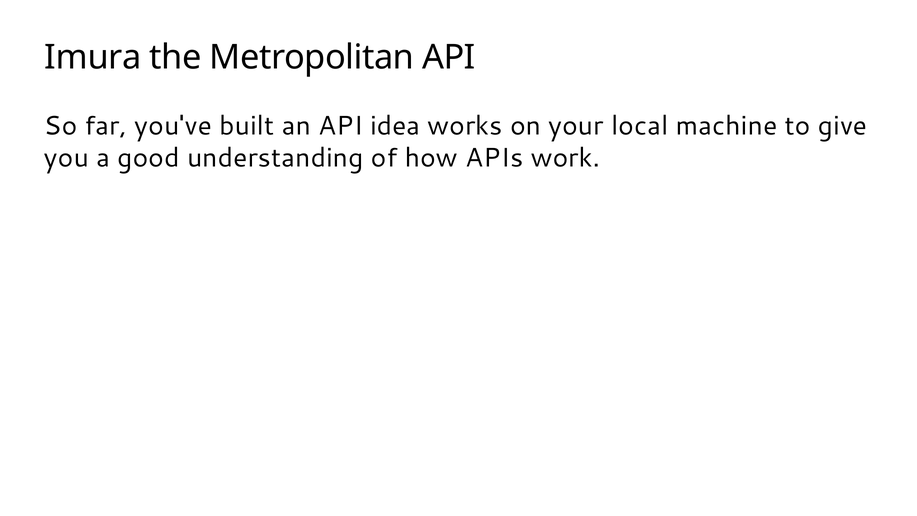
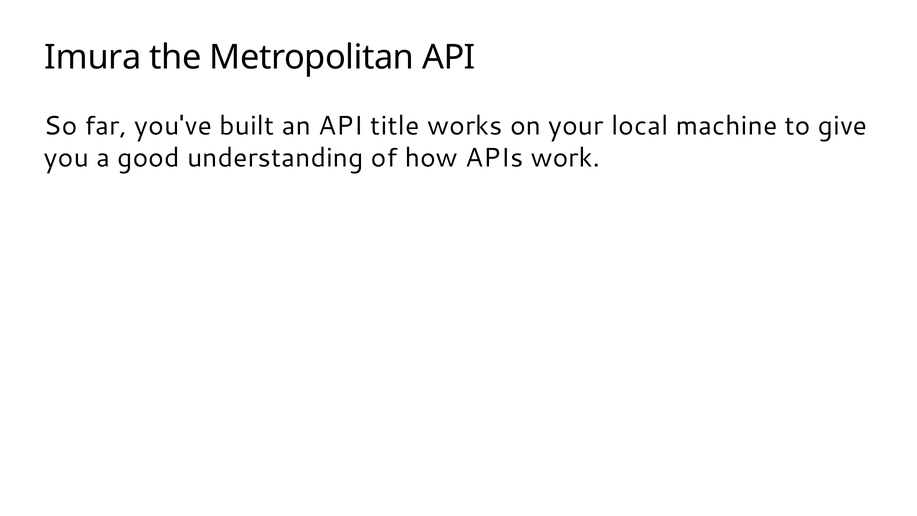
idea: idea -> title
